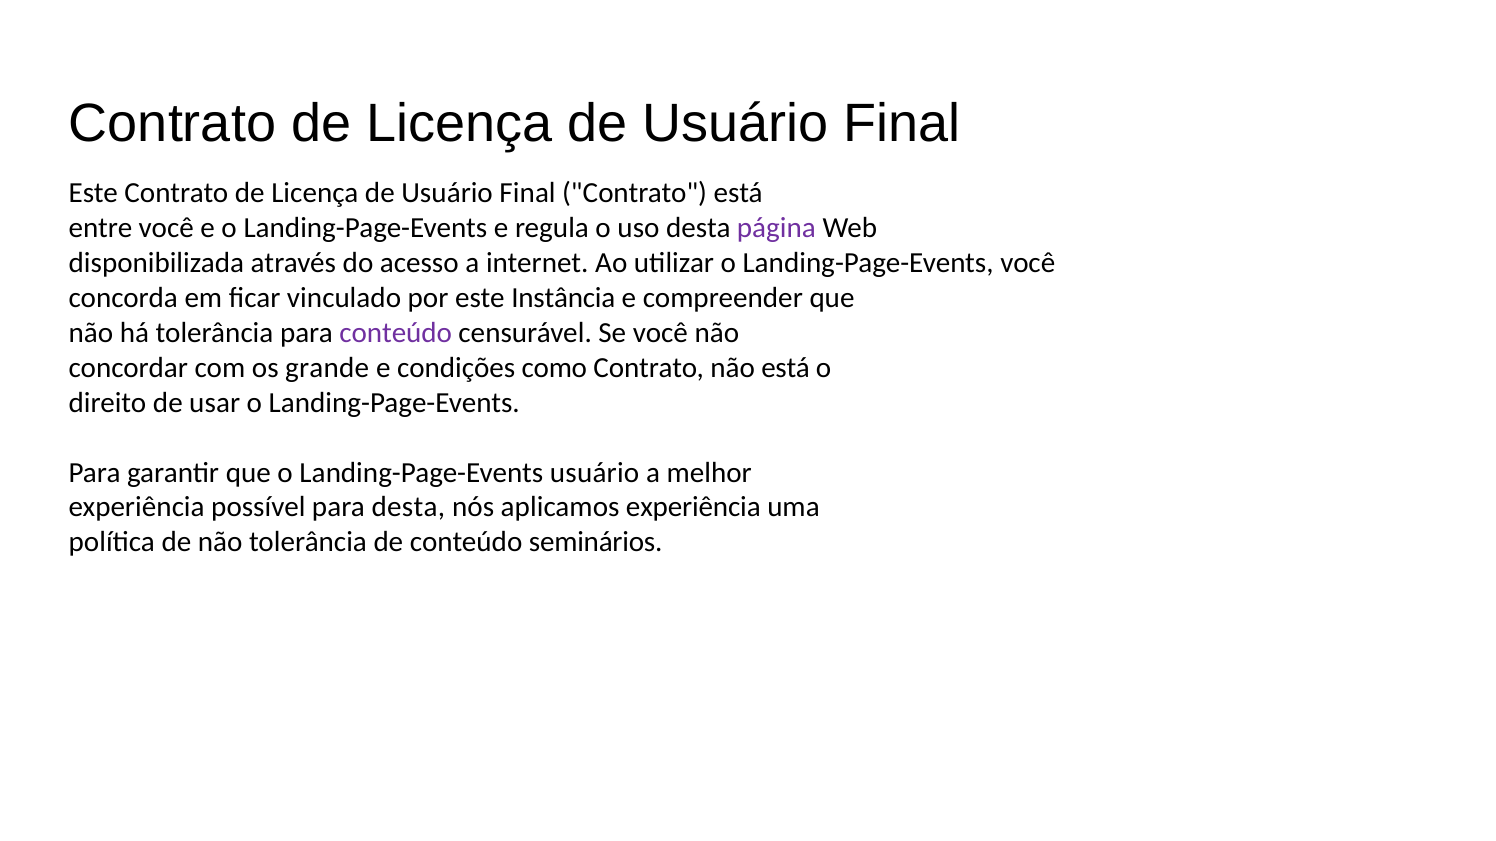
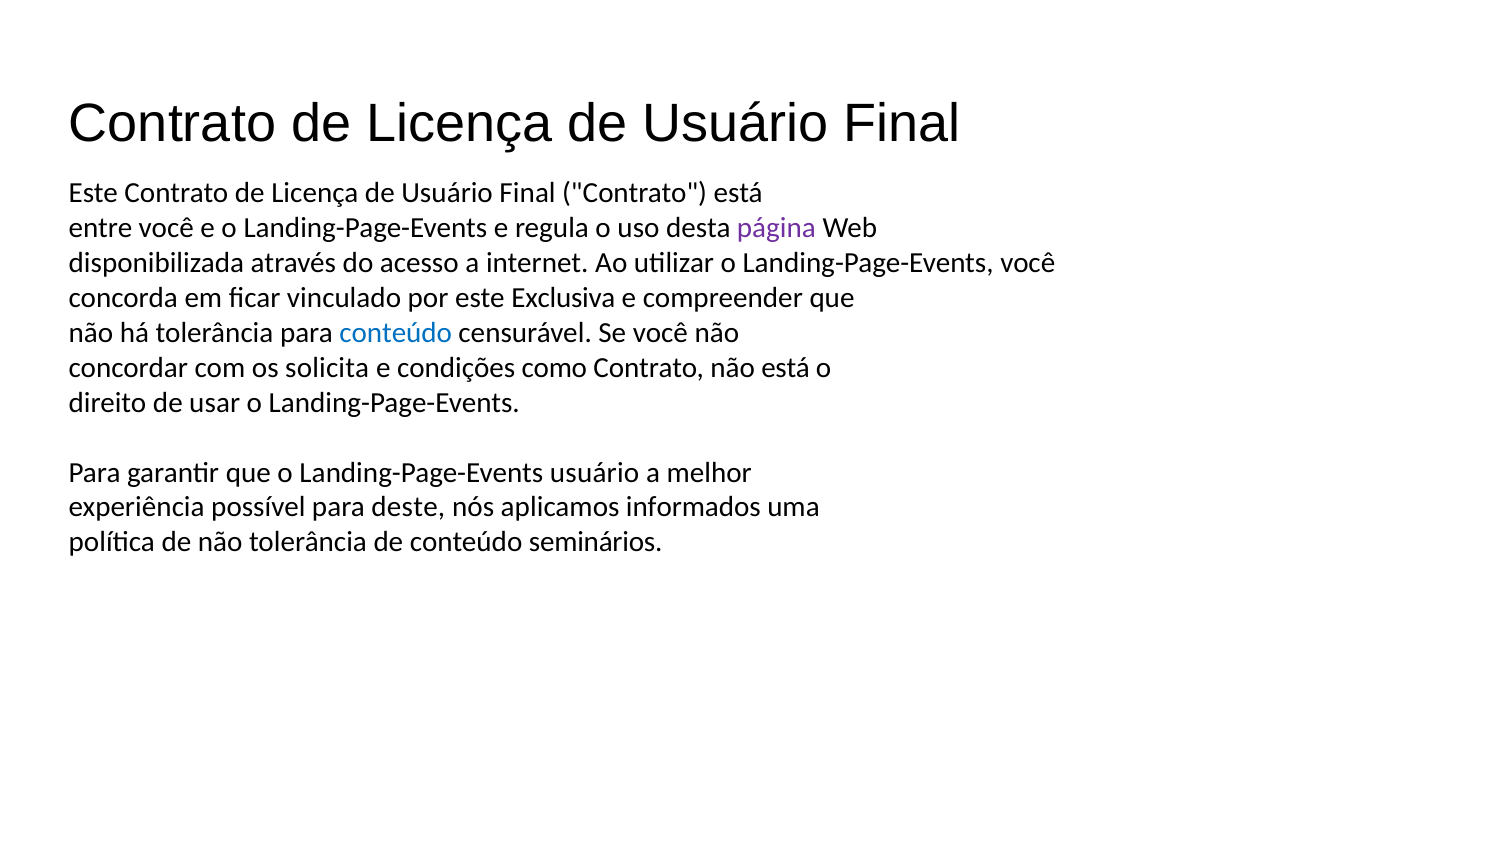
Instância: Instância -> Exclusiva
conteúdo at (396, 333) colour: purple -> blue
grande: grande -> solicita
para desta: desta -> deste
aplicamos experiência: experiência -> informados
